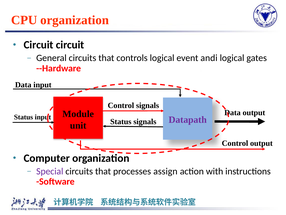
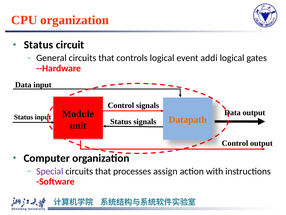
Circuit at (39, 45): Circuit -> Status
andi: andi -> addi
Datapath colour: purple -> orange
